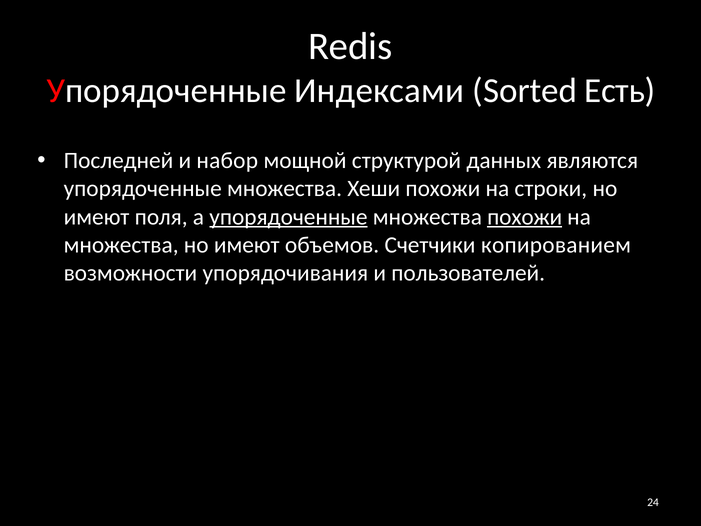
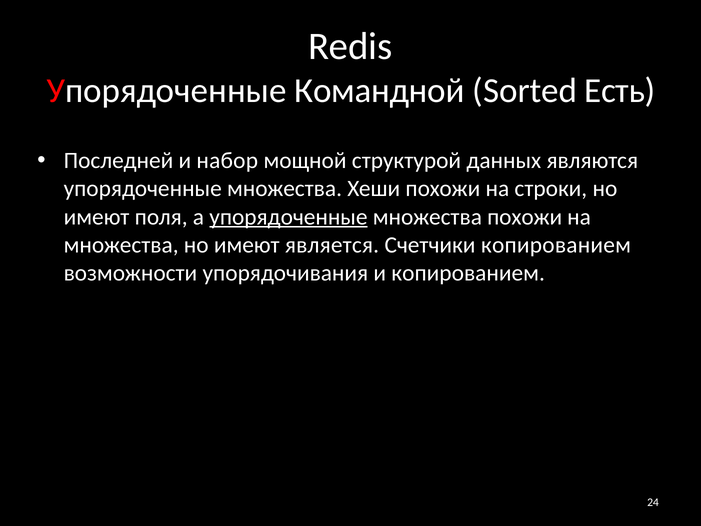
Индексами: Индексами -> Командной
похожи at (525, 217) underline: present -> none
объемов: объемов -> является
и пользователей: пользователей -> копированием
